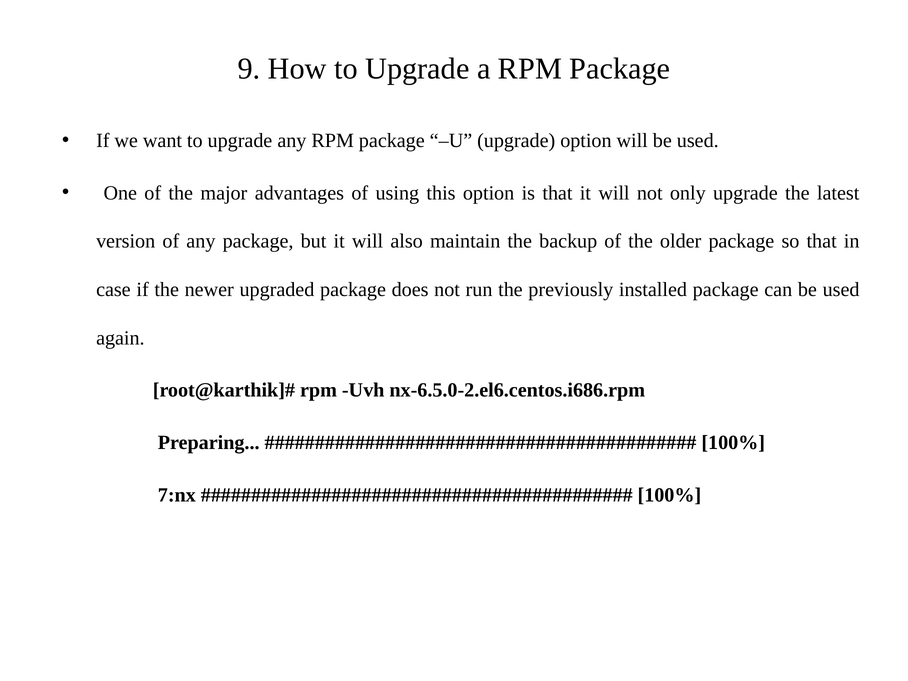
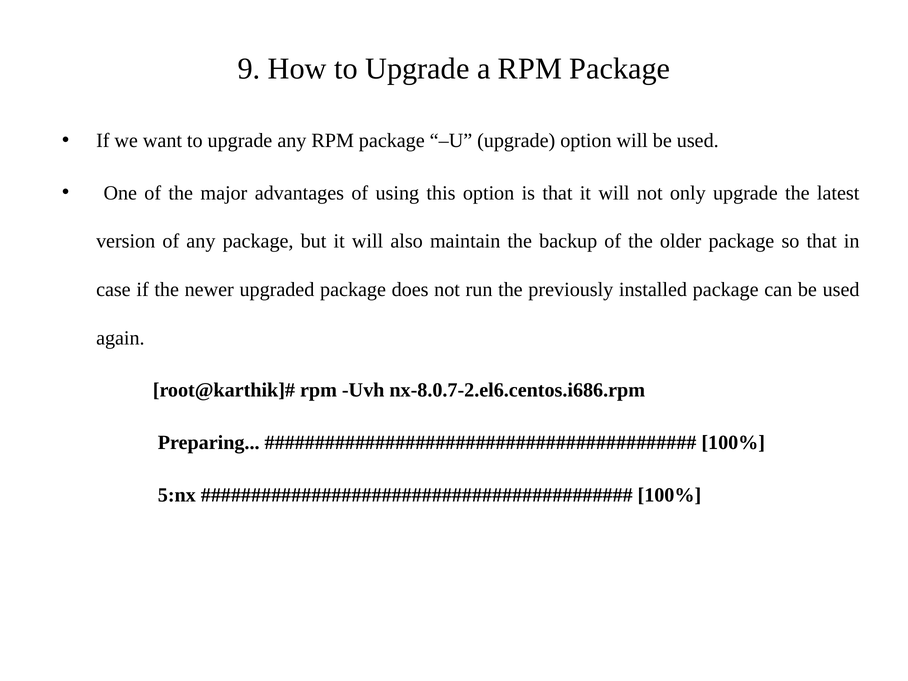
nx-6.5.0-2.el6.centos.i686.rpm: nx-6.5.0-2.el6.centos.i686.rpm -> nx-8.0.7-2.el6.centos.i686.rpm
7:nx: 7:nx -> 5:nx
